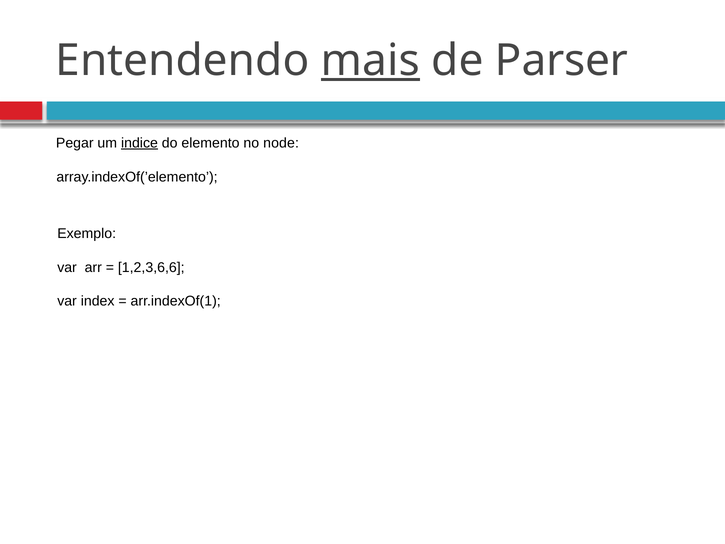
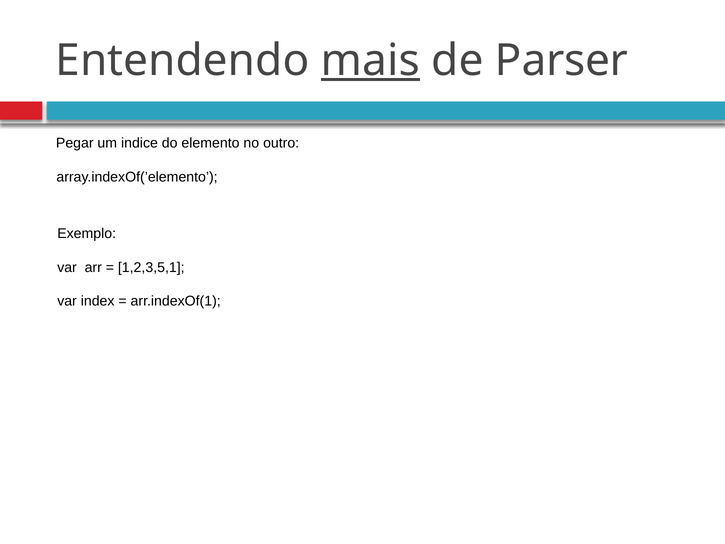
indice underline: present -> none
node: node -> outro
1,2,3,6,6: 1,2,3,6,6 -> 1,2,3,5,1
